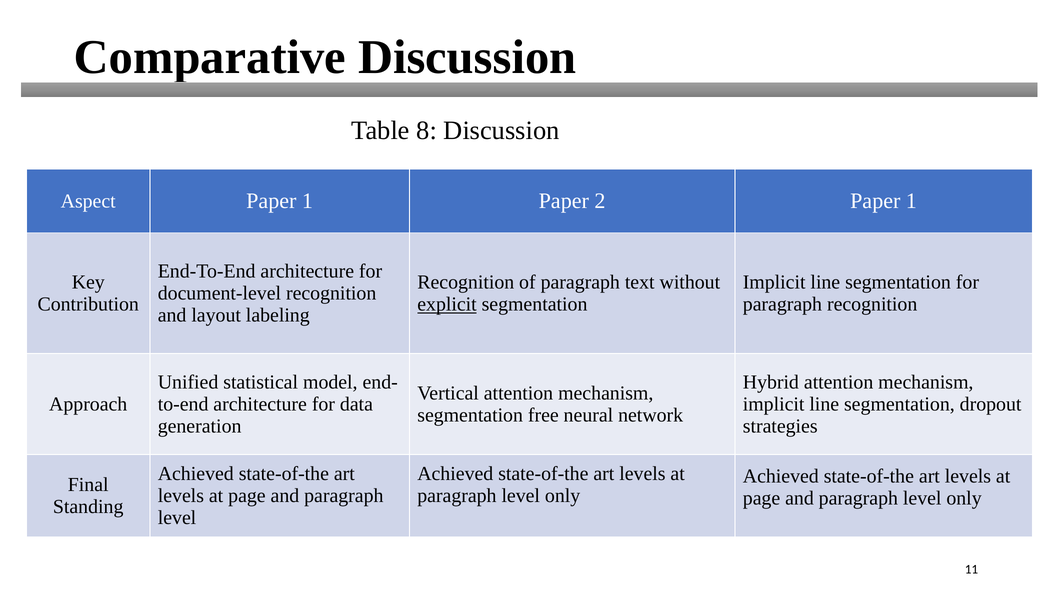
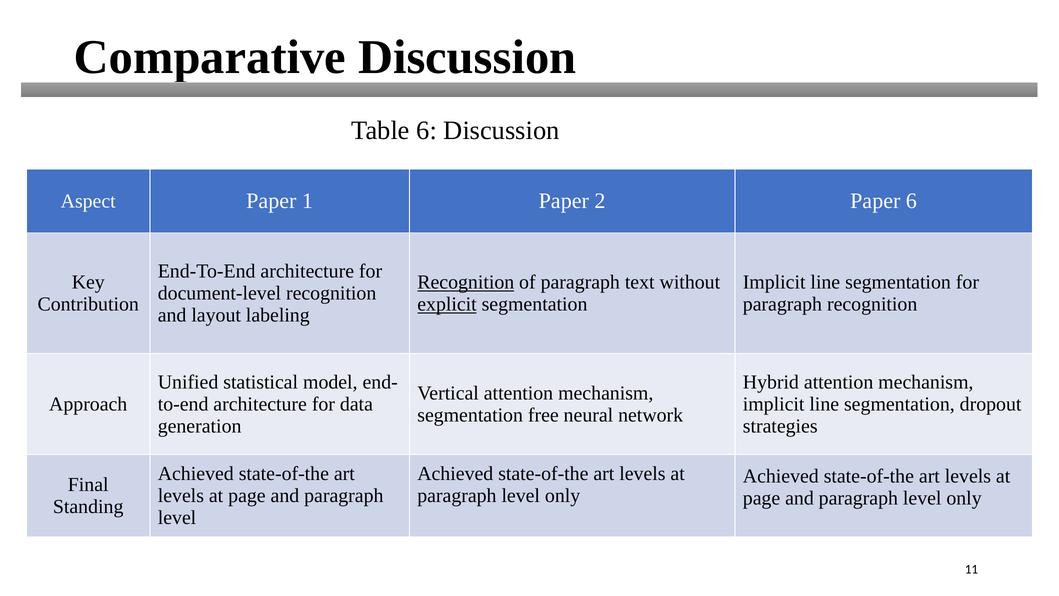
Table 8: 8 -> 6
2 Paper 1: 1 -> 6
Recognition at (466, 282) underline: none -> present
